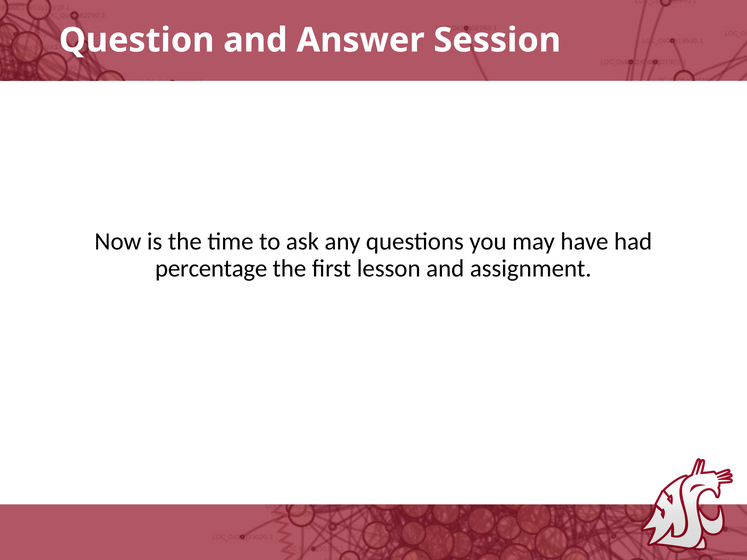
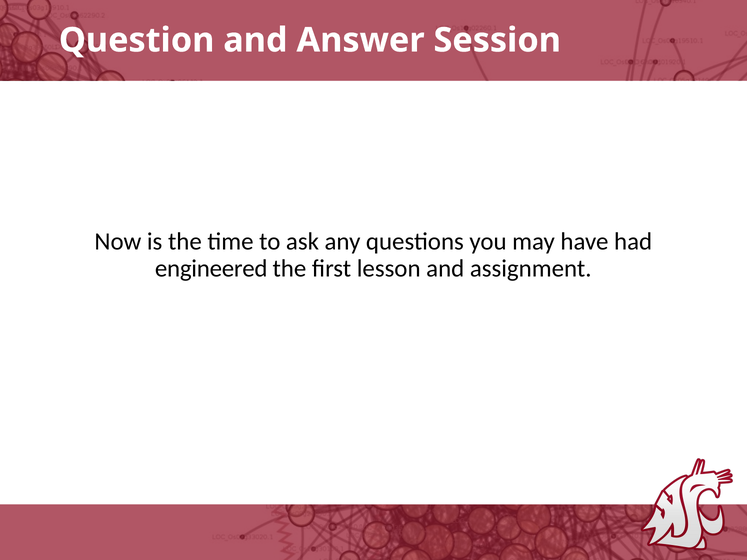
percentage: percentage -> engineered
